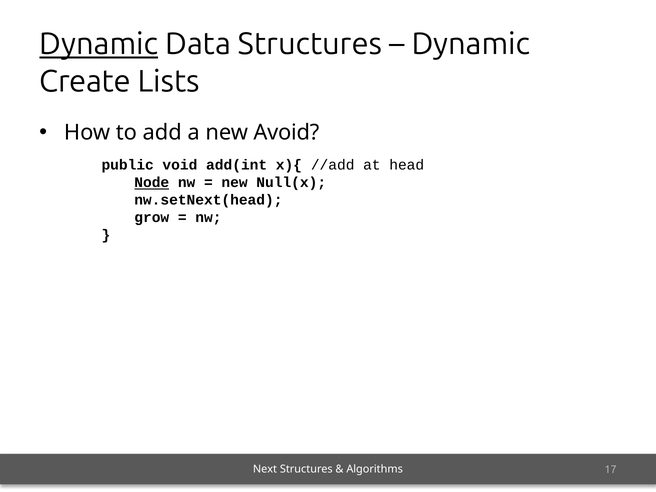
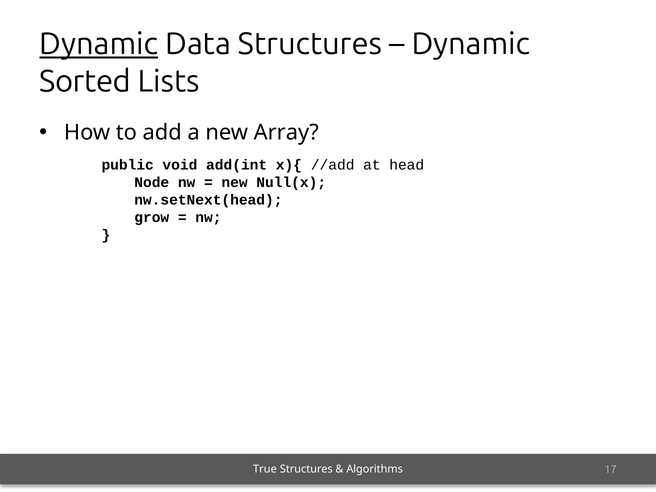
Create: Create -> Sorted
Avoid: Avoid -> Array
Node underline: present -> none
Next: Next -> True
